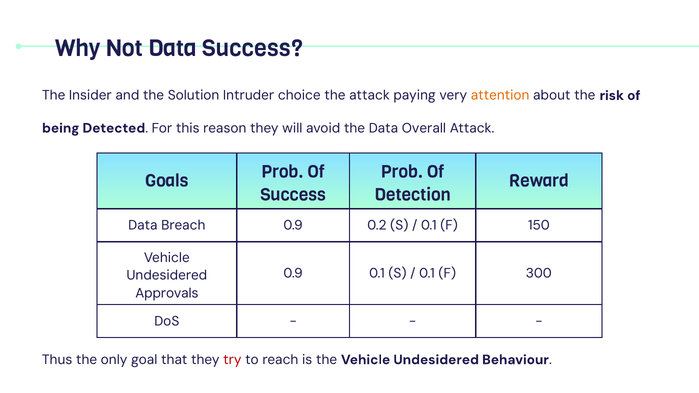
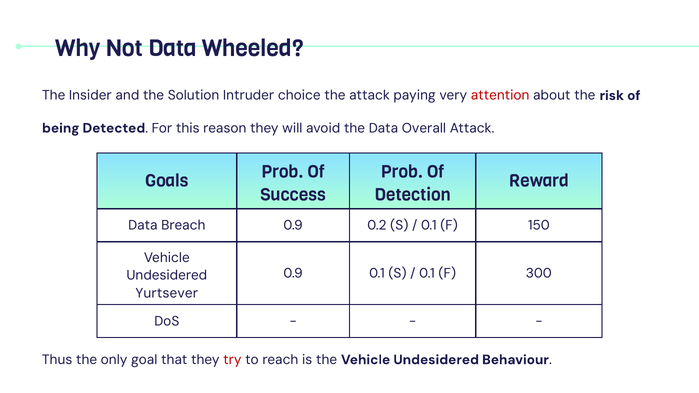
Data Success: Success -> Wheeled
attention colour: orange -> red
Approvals: Approvals -> Yurtsever
